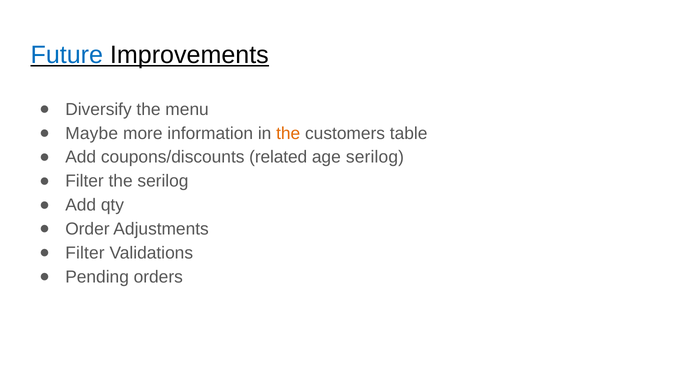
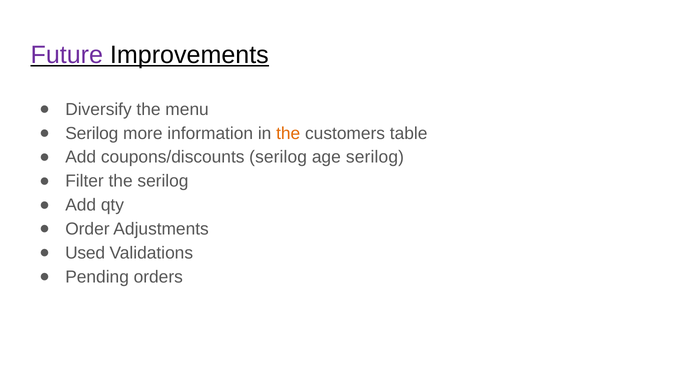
Future colour: blue -> purple
Maybe at (92, 133): Maybe -> Serilog
coupons/discounts related: related -> serilog
Filter at (85, 253): Filter -> Used
